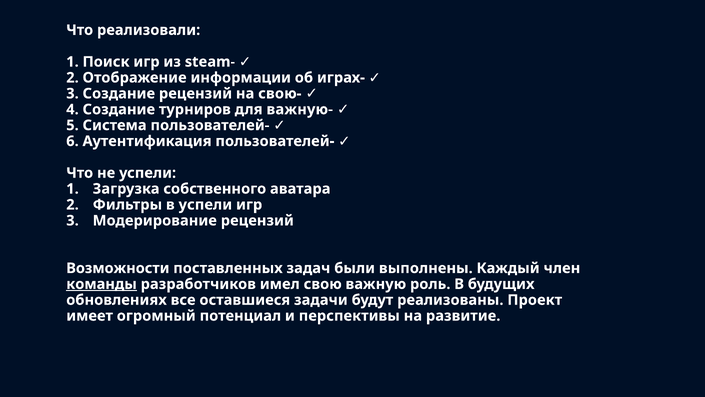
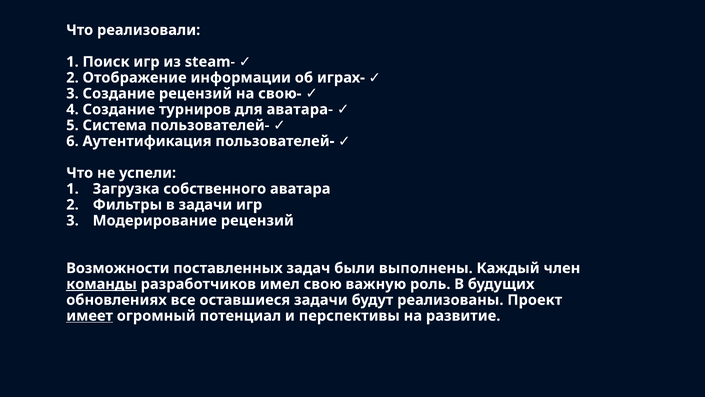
важную-: важную- -> аватара-
в успели: успели -> задачи
имеет underline: none -> present
